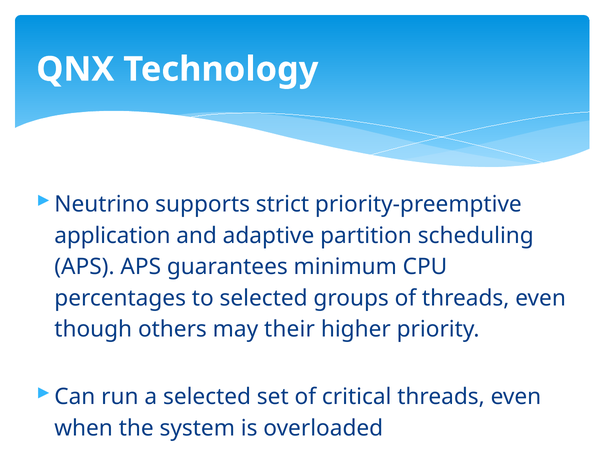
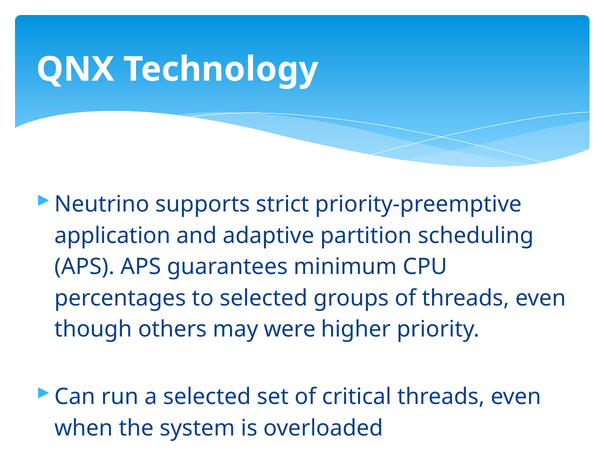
their: their -> were
